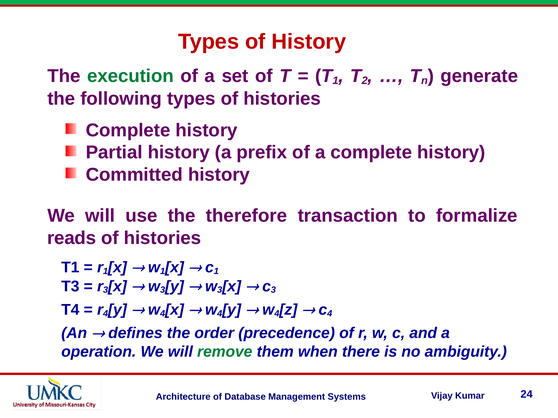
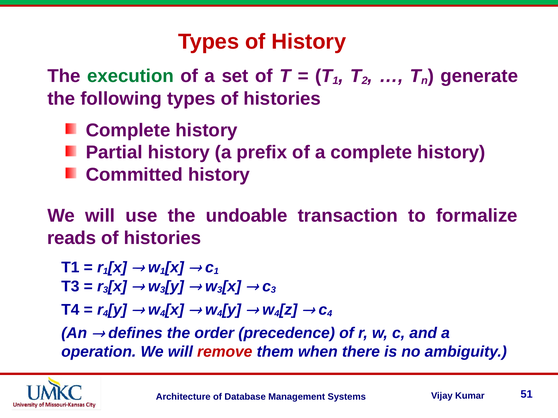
therefore: therefore -> undoable
remove colour: green -> red
24: 24 -> 51
